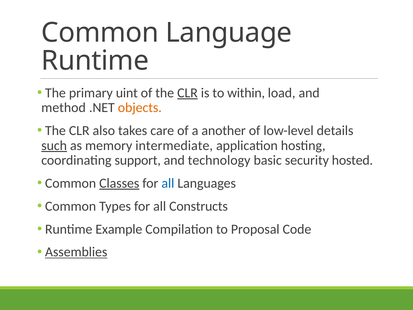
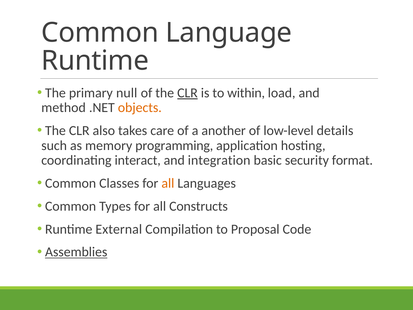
uint: uint -> null
such underline: present -> none
intermediate: intermediate -> programming
support: support -> interact
technology: technology -> integration
hosted: hosted -> format
Classes underline: present -> none
all at (168, 183) colour: blue -> orange
Example: Example -> External
